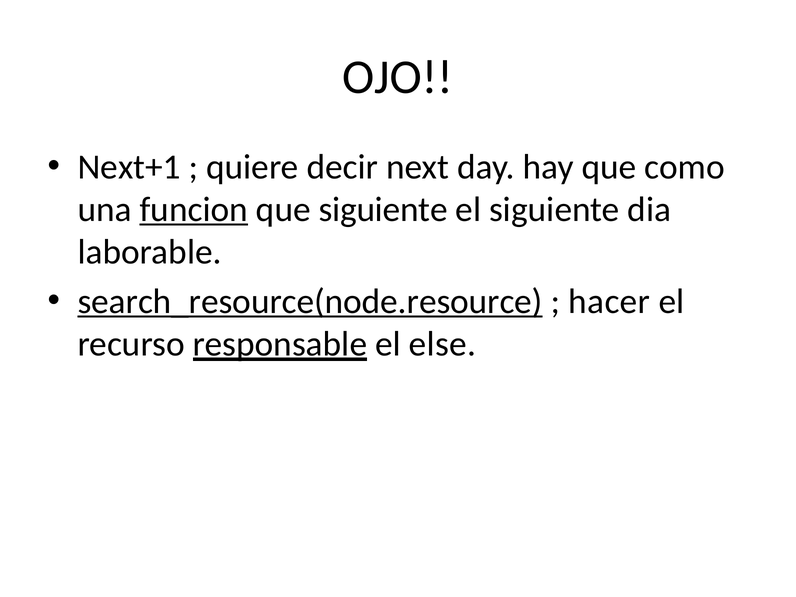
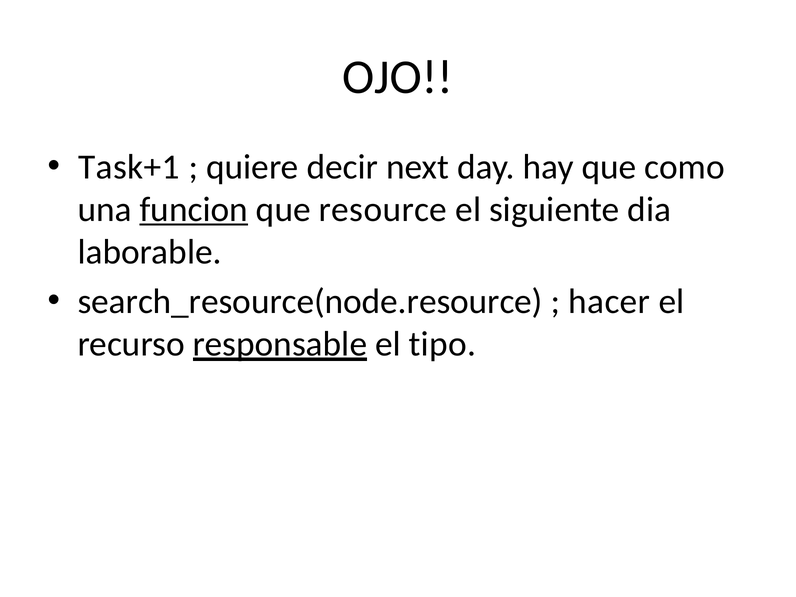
Next+1: Next+1 -> Task+1
que siguiente: siguiente -> resource
search_resource(node.resource underline: present -> none
else: else -> tipo
